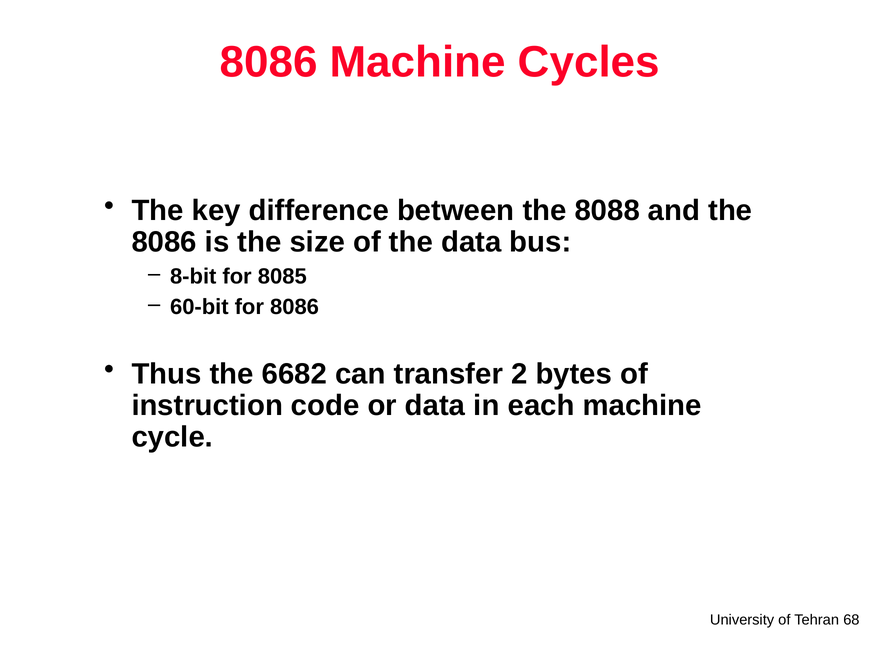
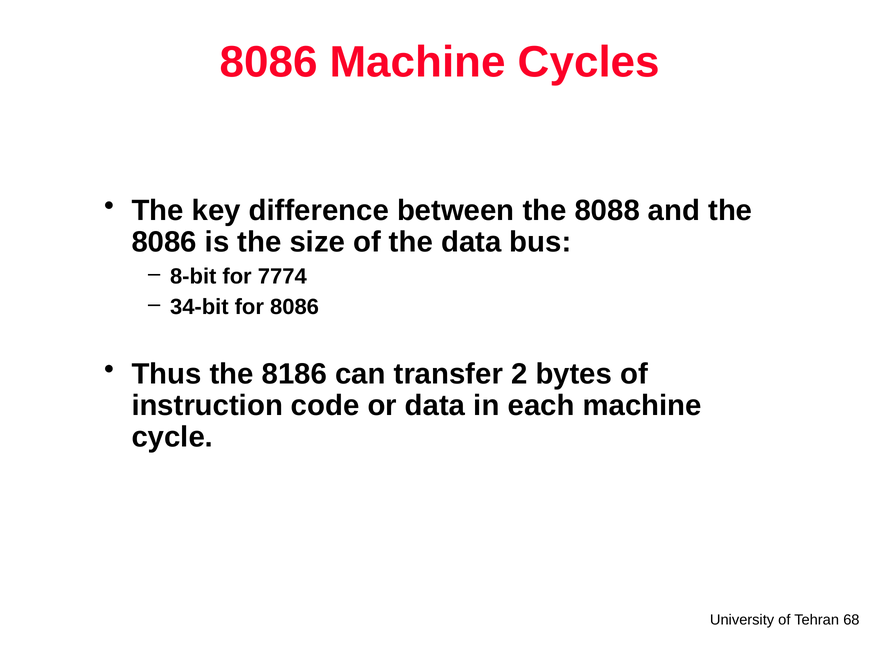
8085: 8085 -> 7774
60-bit: 60-bit -> 34-bit
6682: 6682 -> 8186
